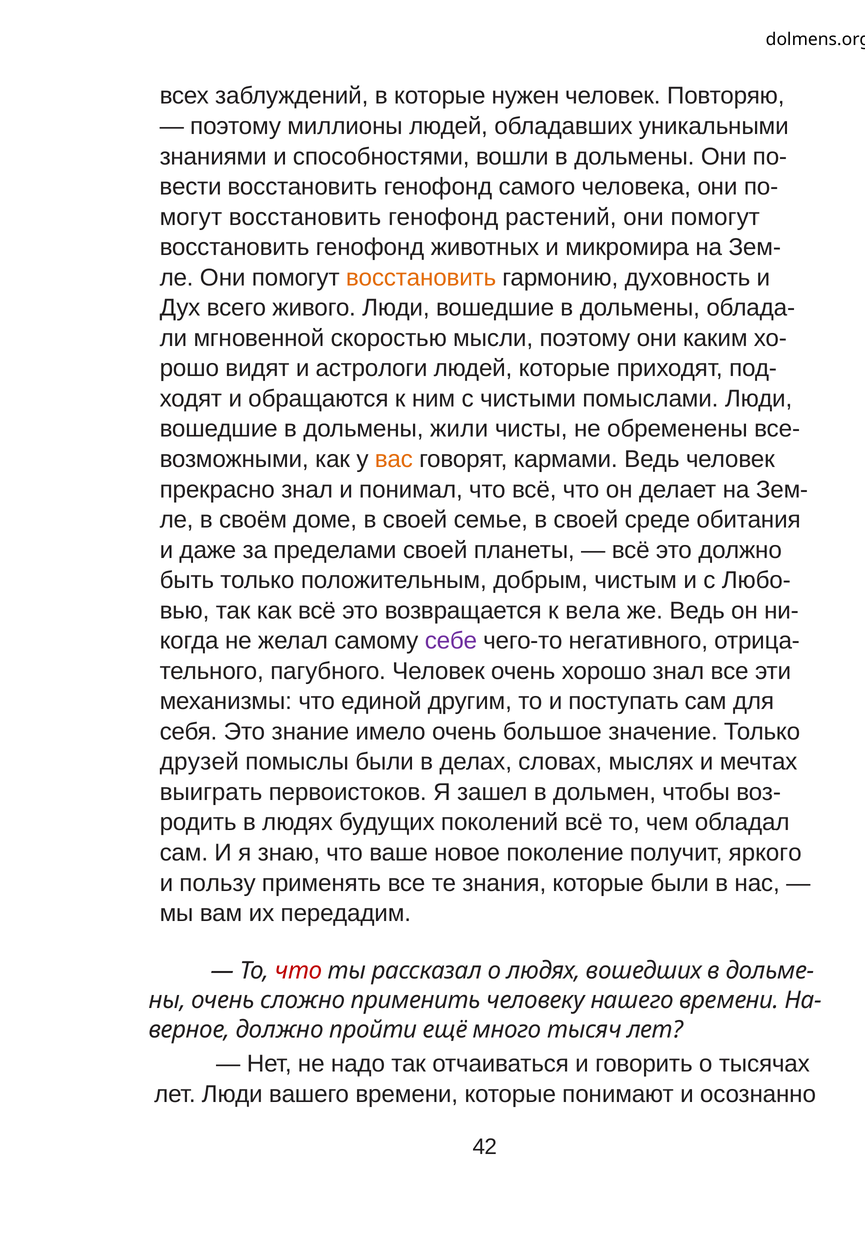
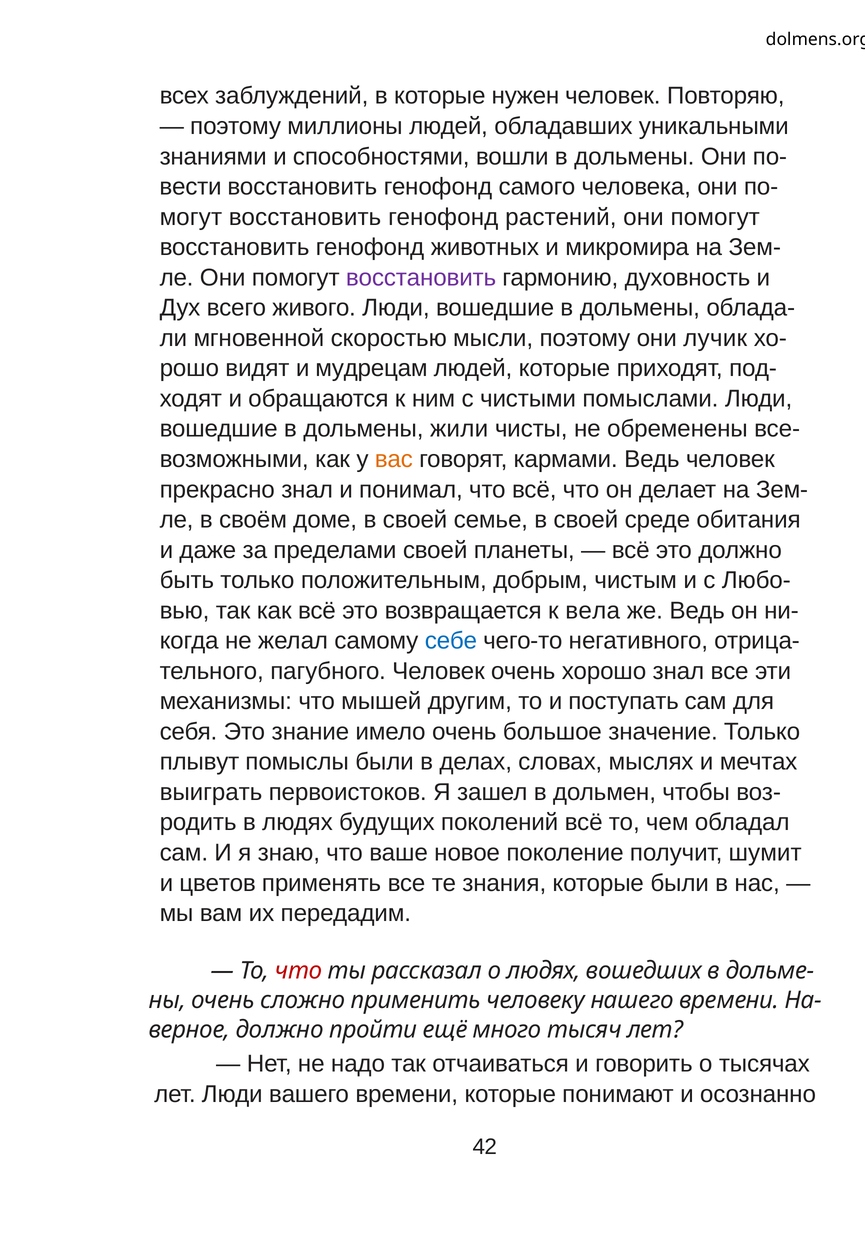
восстановить at (421, 278) colour: orange -> purple
каким: каким -> лучик
астрологи: астрологи -> мудрецам
себе colour: purple -> blue
единой: единой -> мышей
друзей: друзей -> плывут
яркого: яркого -> шумит
пользу: пользу -> цветов
